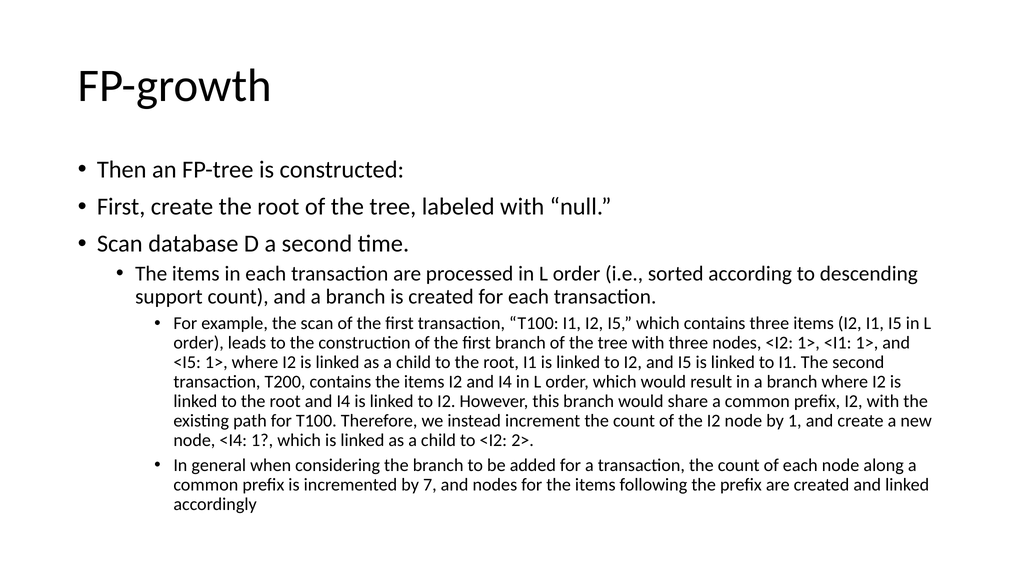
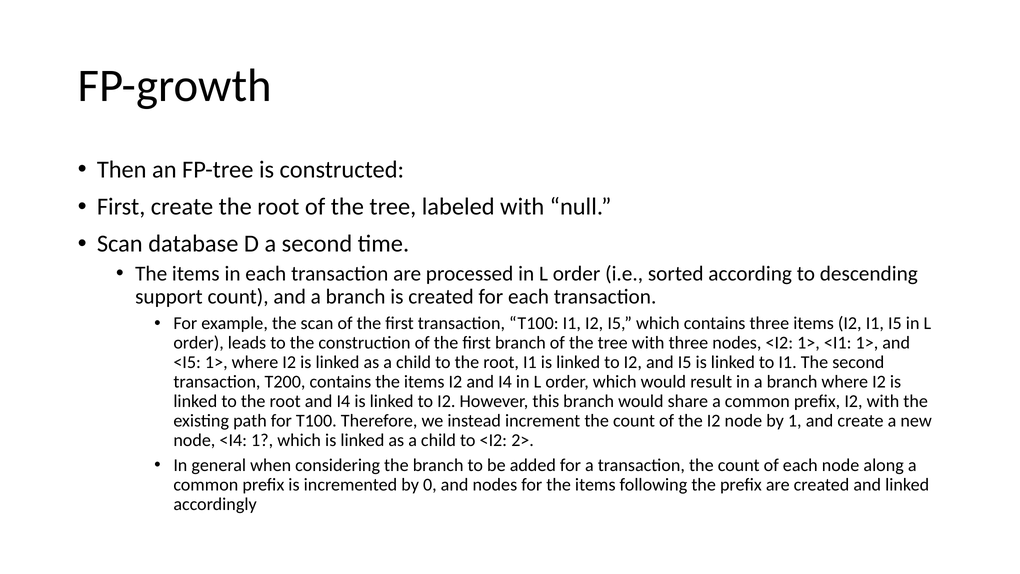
7: 7 -> 0
